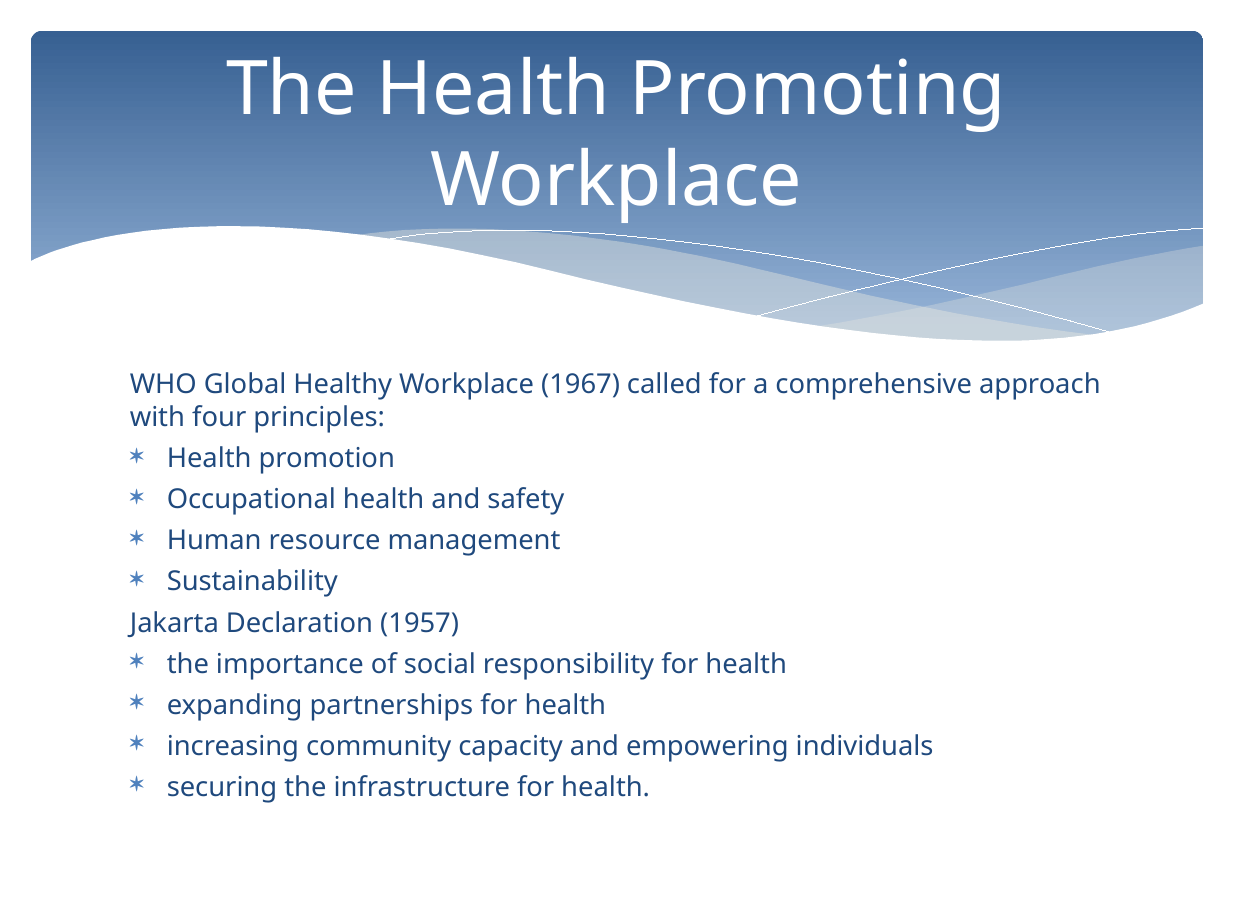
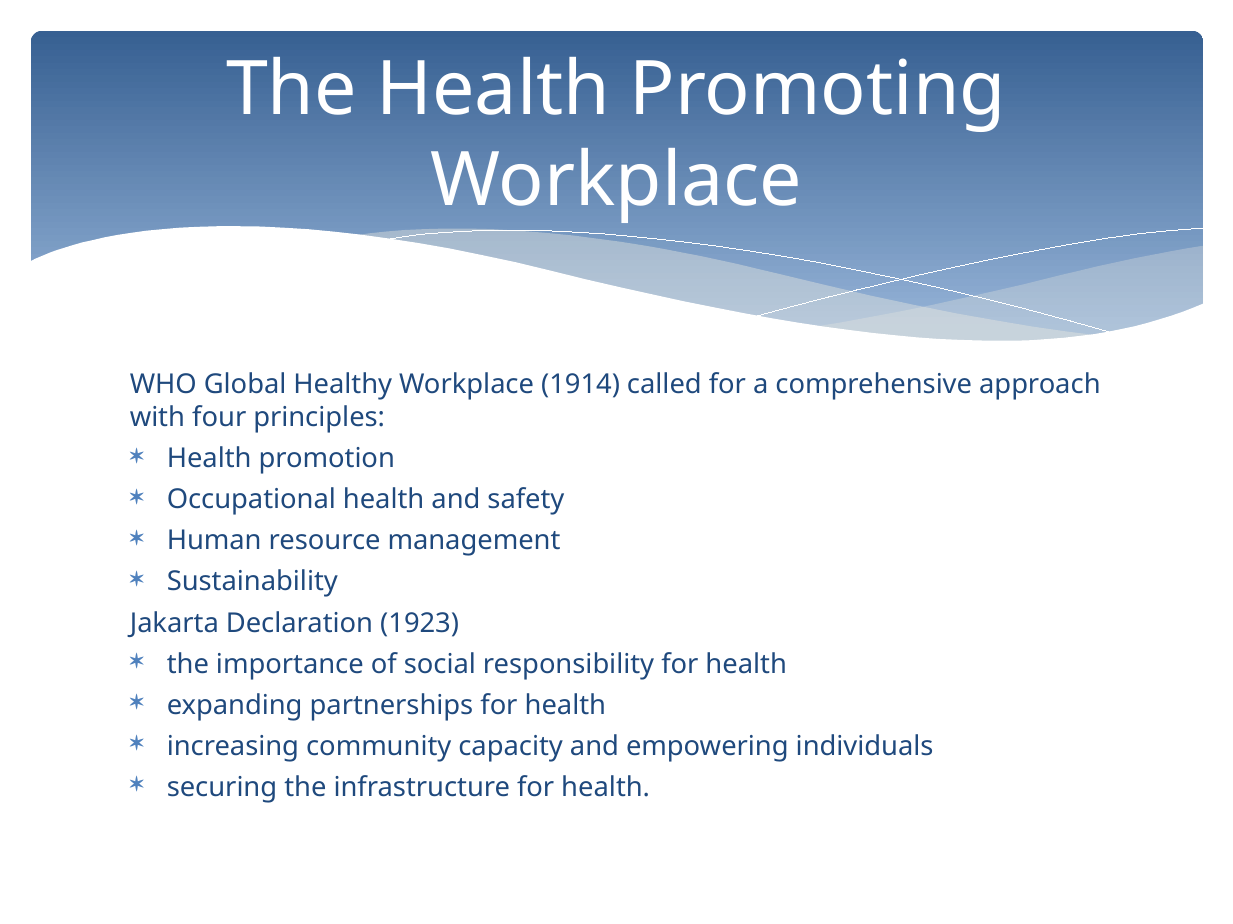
1967: 1967 -> 1914
1957: 1957 -> 1923
